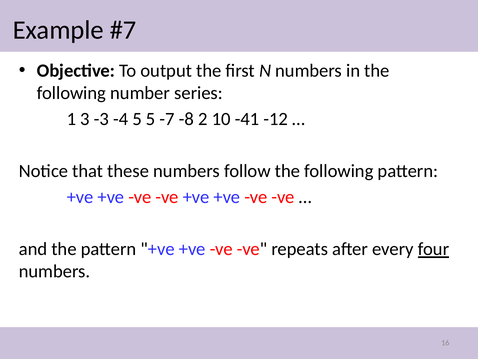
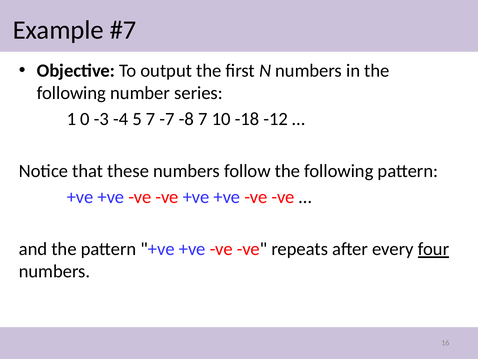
3: 3 -> 0
5 5: 5 -> 7
-8 2: 2 -> 7
-41: -41 -> -18
